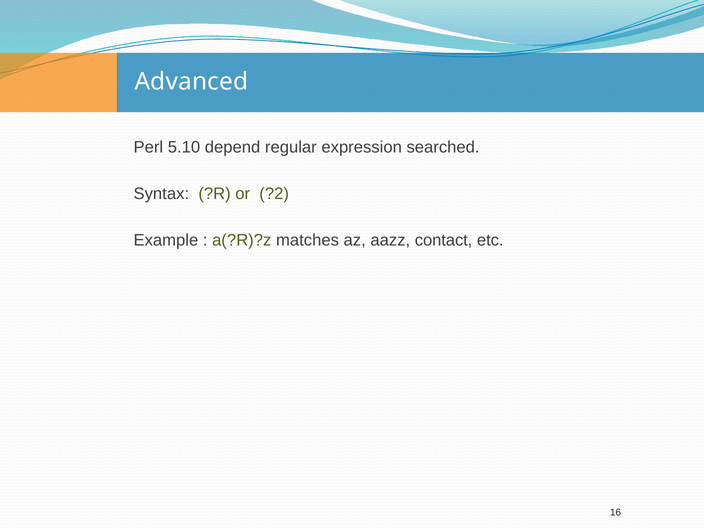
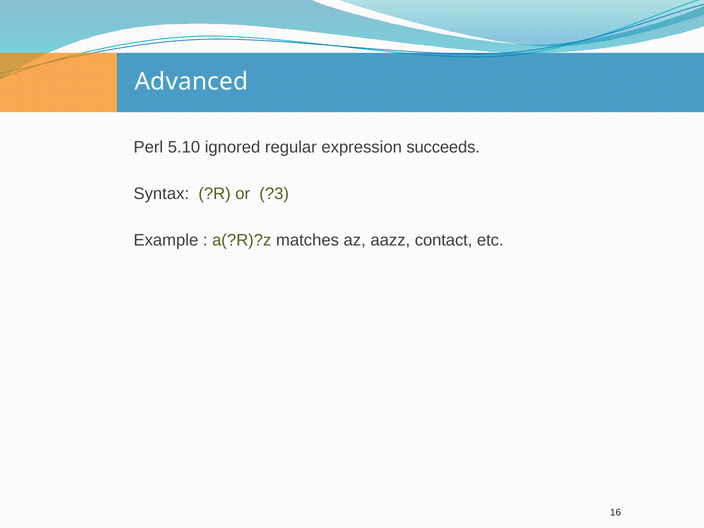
depend: depend -> ignored
searched: searched -> succeeds
?2: ?2 -> ?3
